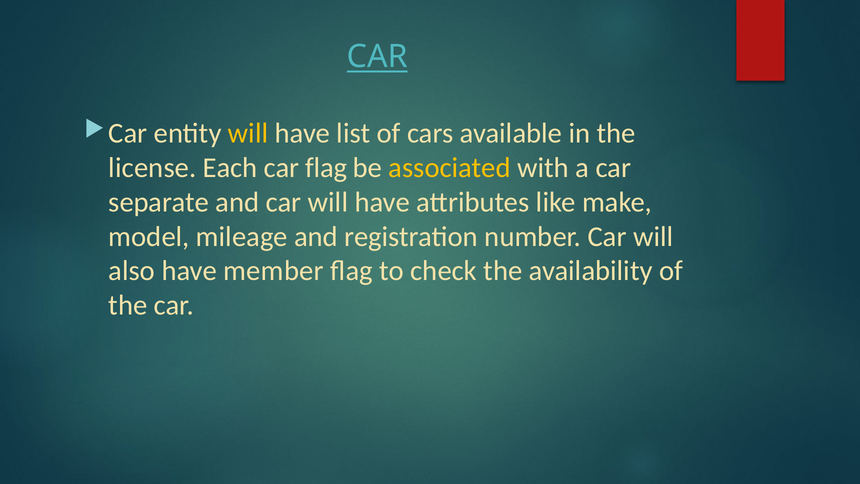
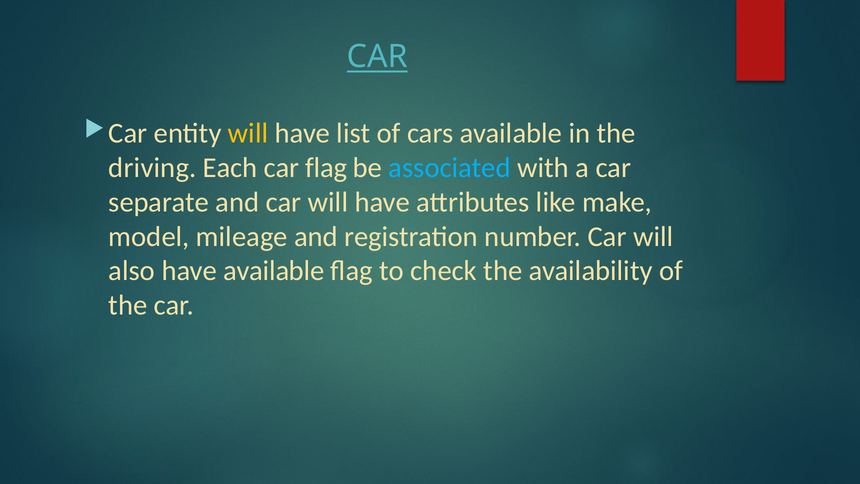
license: license -> driving
associated colour: yellow -> light blue
have member: member -> available
